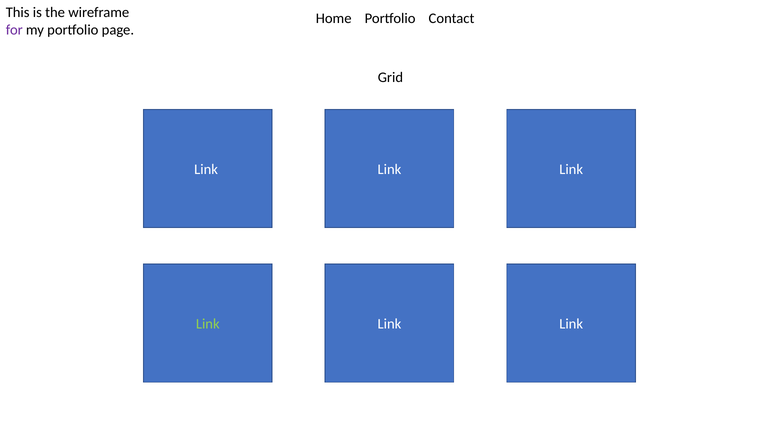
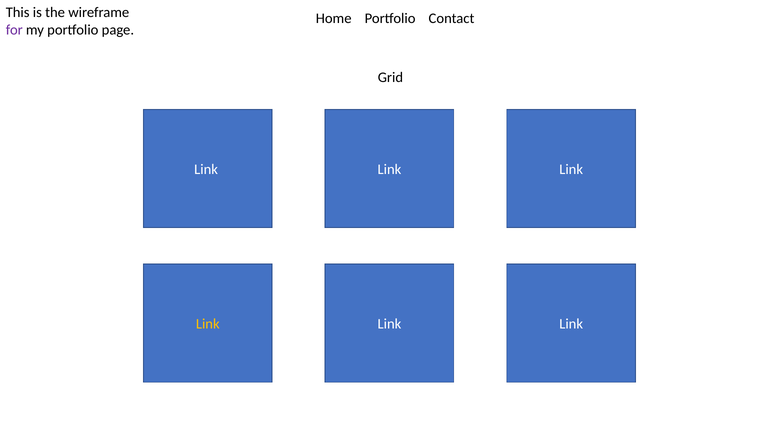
Link at (208, 324) colour: light green -> yellow
